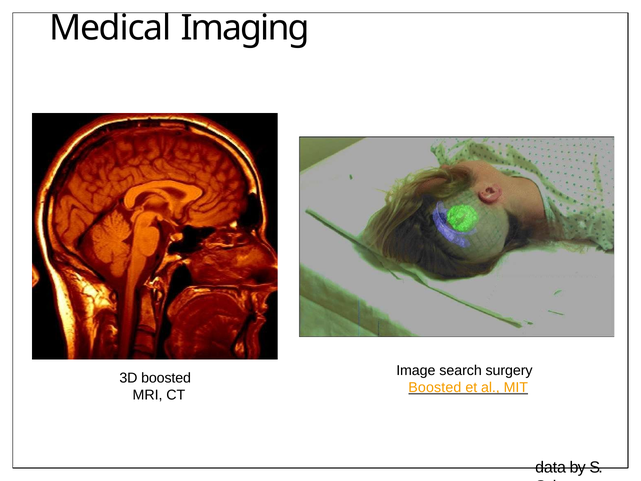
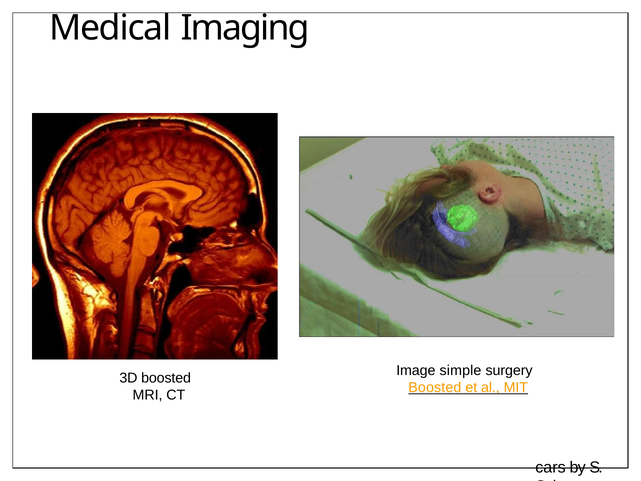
search: search -> simple
data: data -> cars
